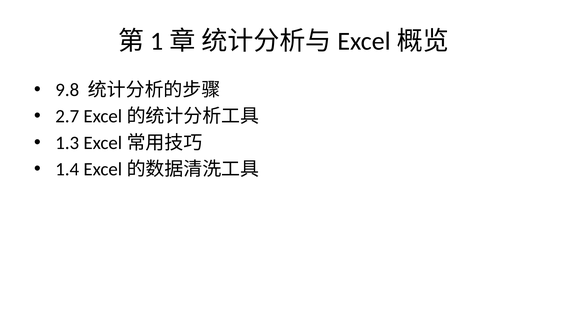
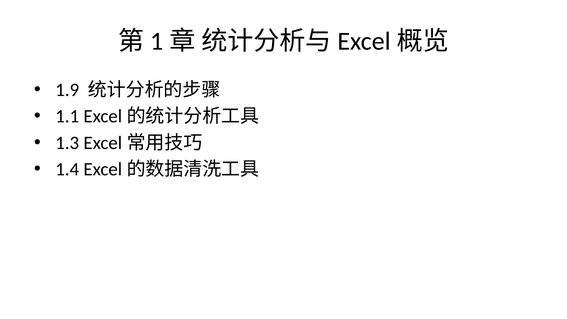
9.8: 9.8 -> 1.9
2.7: 2.7 -> 1.1
